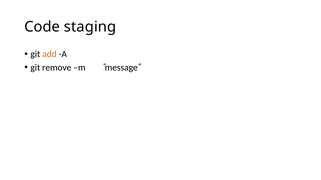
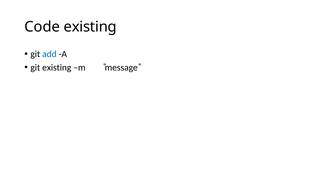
Code staging: staging -> existing
add colour: orange -> blue
git remove: remove -> existing
